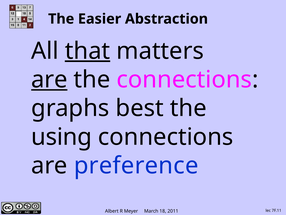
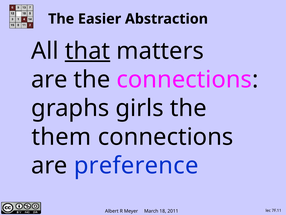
are at (49, 79) underline: present -> none
best: best -> girls
using: using -> them
